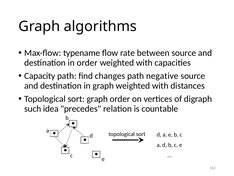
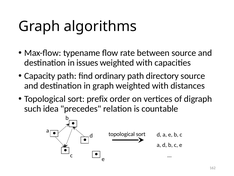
in order: order -> issues
changes: changes -> ordinary
negative: negative -> directory
sort graph: graph -> prefix
